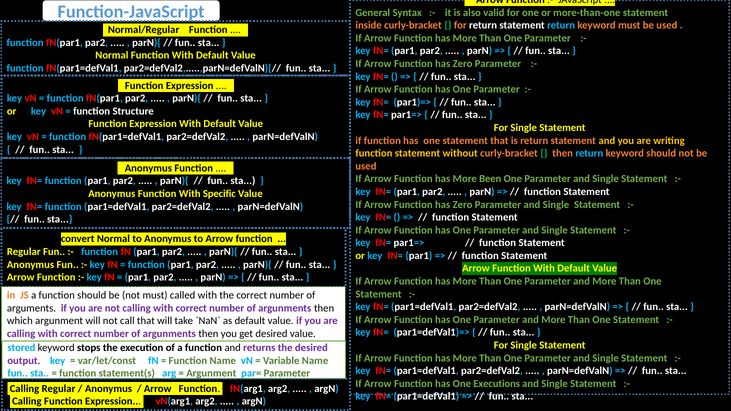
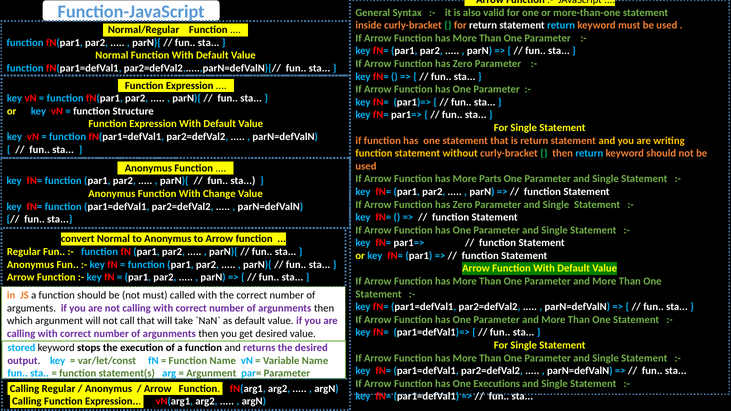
Been: Been -> Parts
Specific: Specific -> Change
